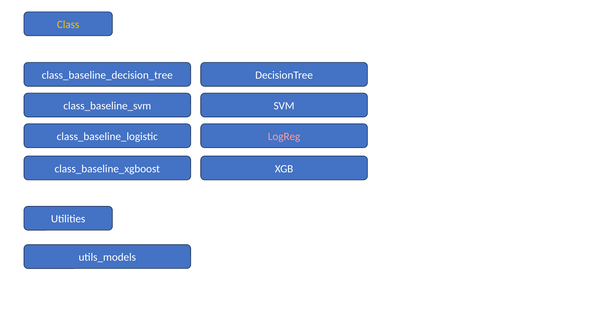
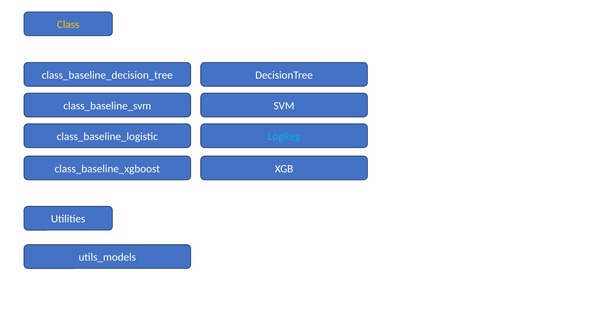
LogReg colour: pink -> light blue
